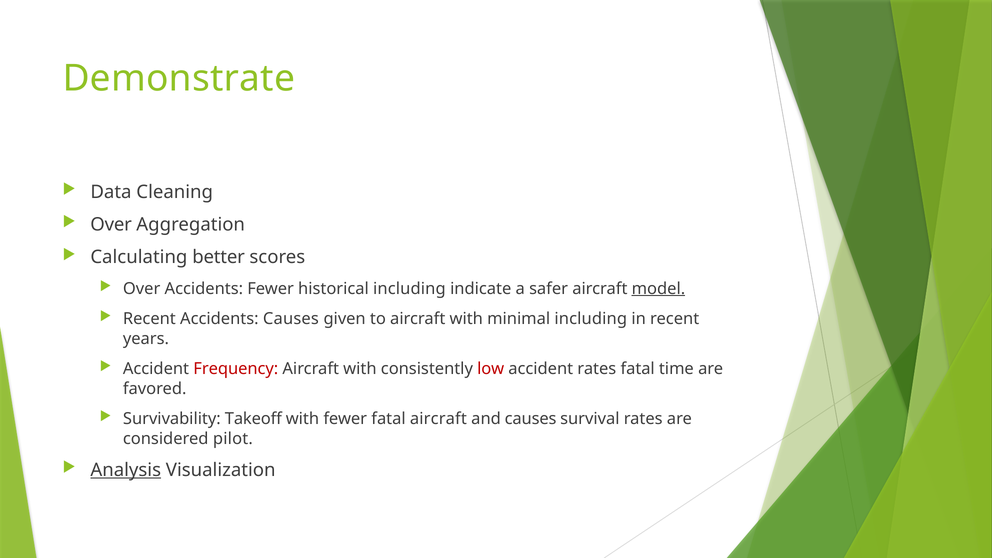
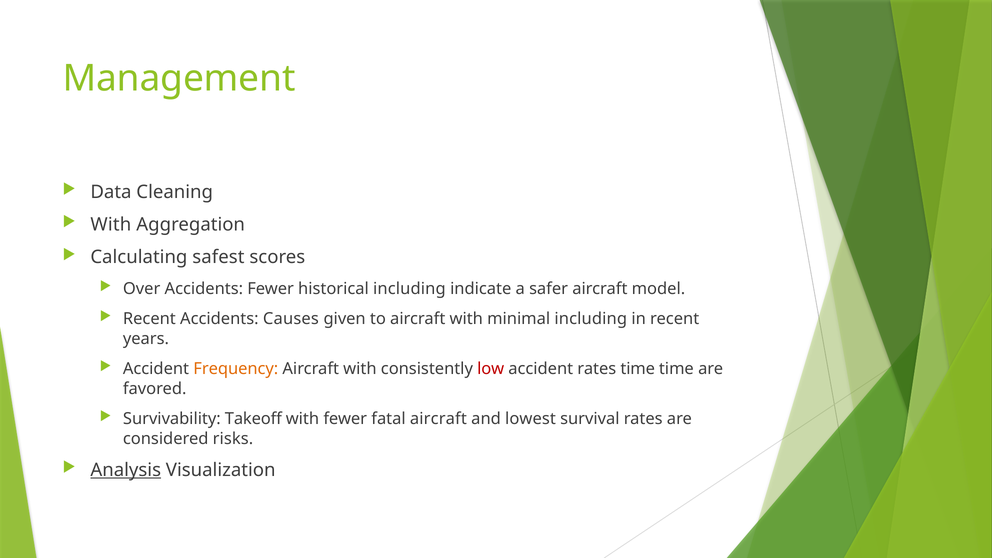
Demonstrate: Demonstrate -> Management
Over at (111, 225): Over -> With
better: better -> safest
model underline: present -> none
Frequency colour: red -> orange
rates fatal: fatal -> time
and causes: causes -> lowest
pilot: pilot -> risks
